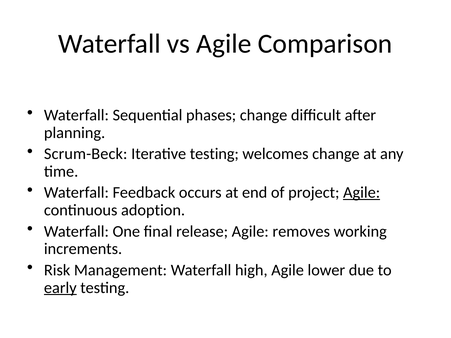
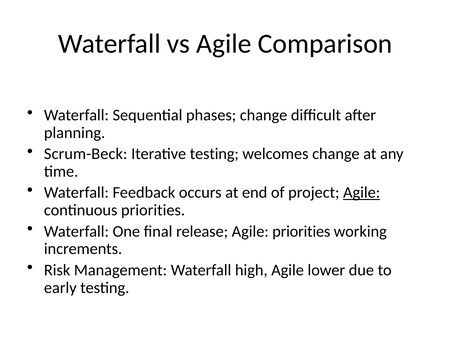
continuous adoption: adoption -> priorities
Agile removes: removes -> priorities
early underline: present -> none
